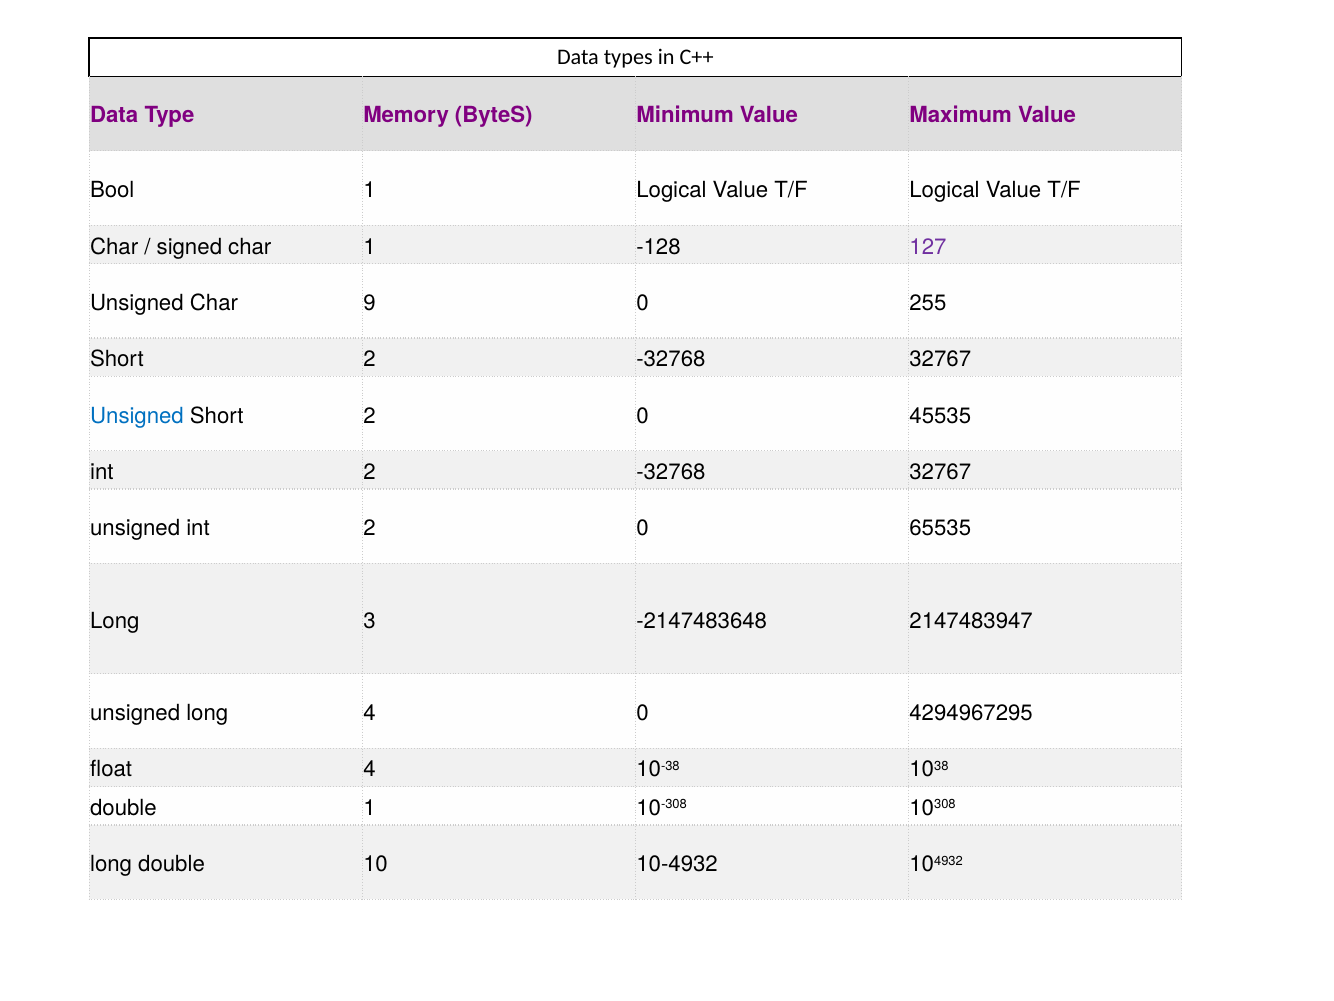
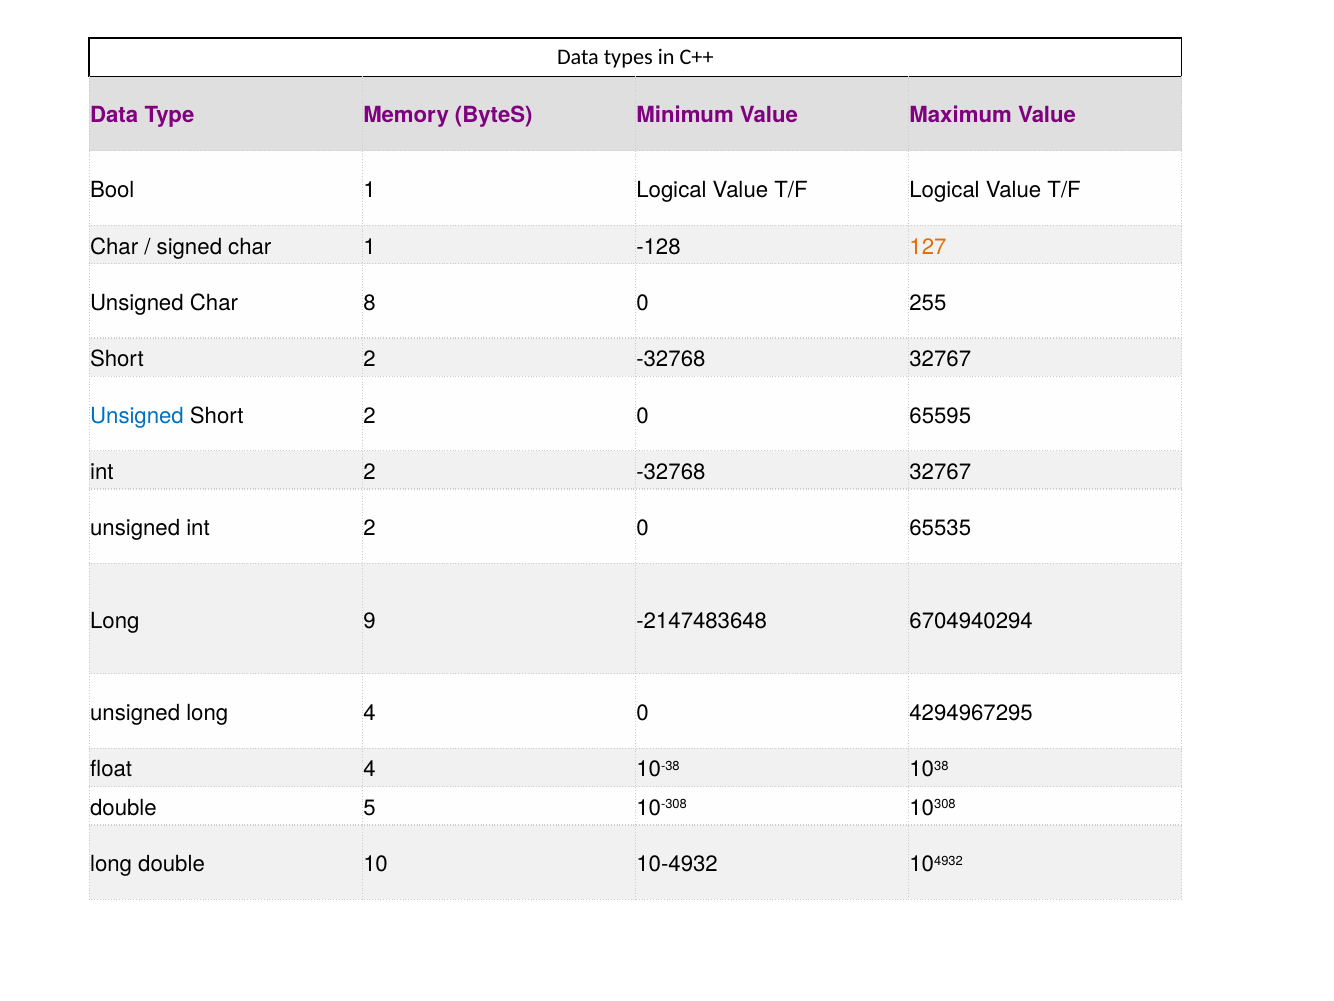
127 colour: purple -> orange
9: 9 -> 8
45535: 45535 -> 65595
3: 3 -> 9
2147483947: 2147483947 -> 6704940294
double 1: 1 -> 5
